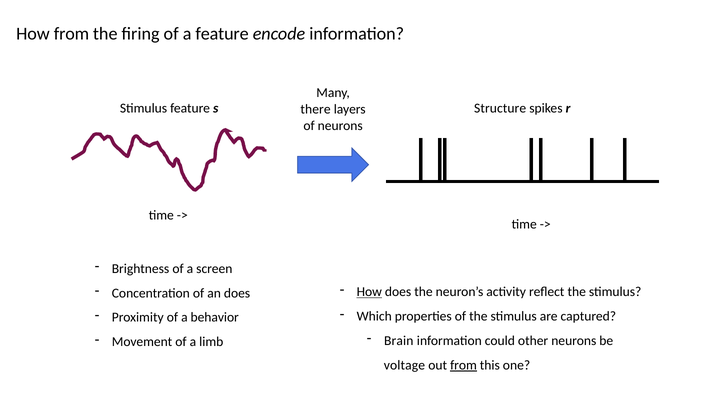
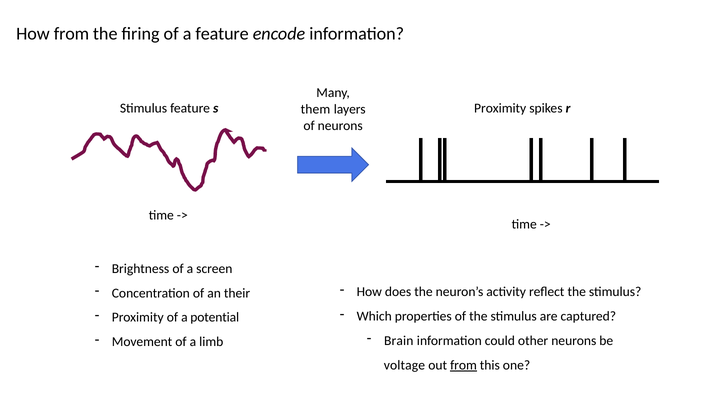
Structure at (500, 108): Structure -> Proximity
there: there -> them
How at (369, 292) underline: present -> none
an does: does -> their
behavior: behavior -> potential
